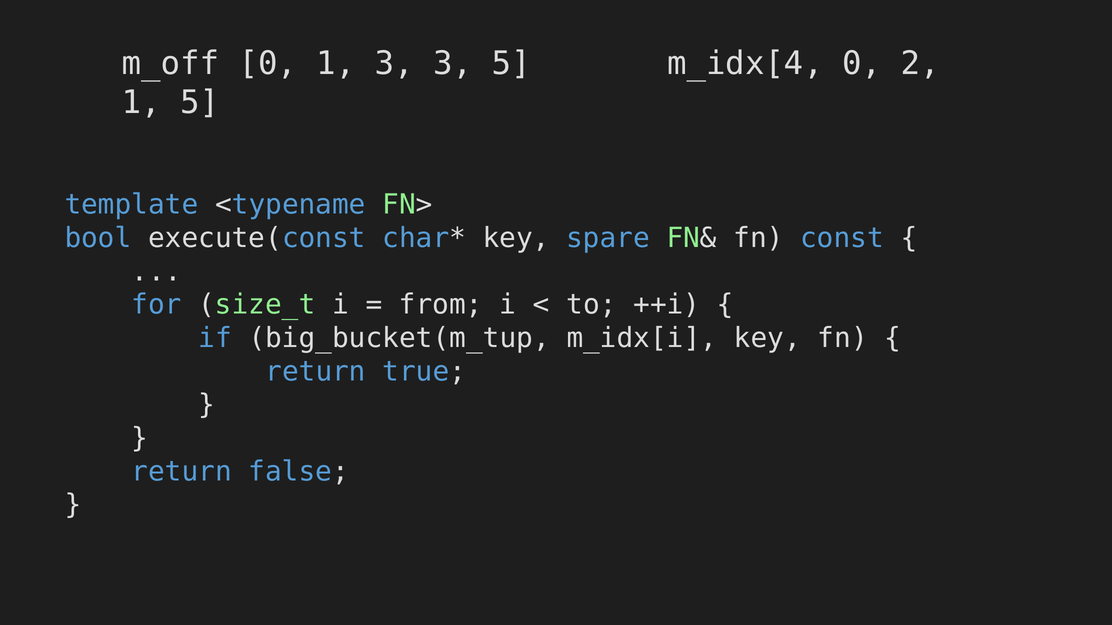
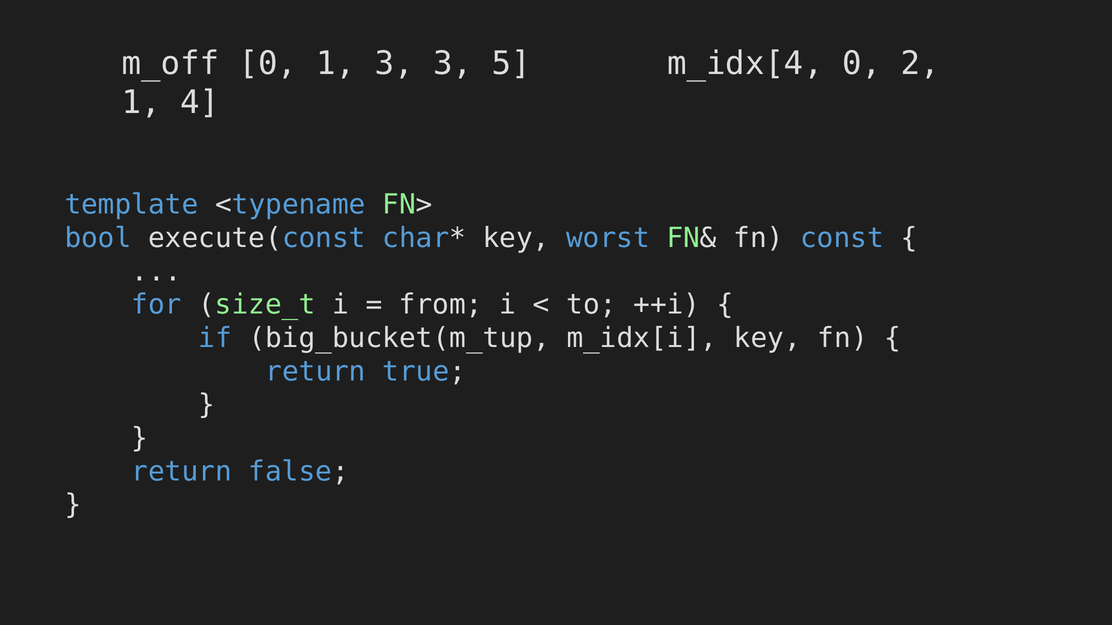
1 5: 5 -> 4
spare: spare -> worst
